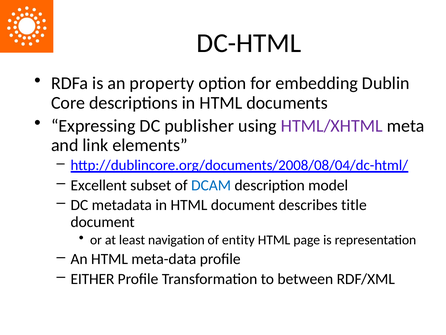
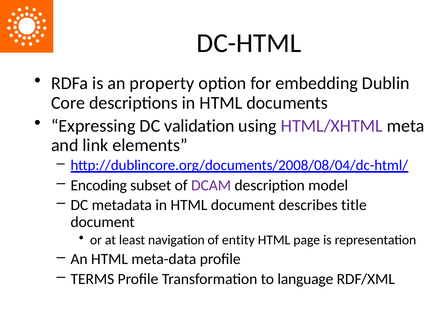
publisher: publisher -> validation
Excellent: Excellent -> Encoding
DCAM colour: blue -> purple
EITHER: EITHER -> TERMS
between: between -> language
